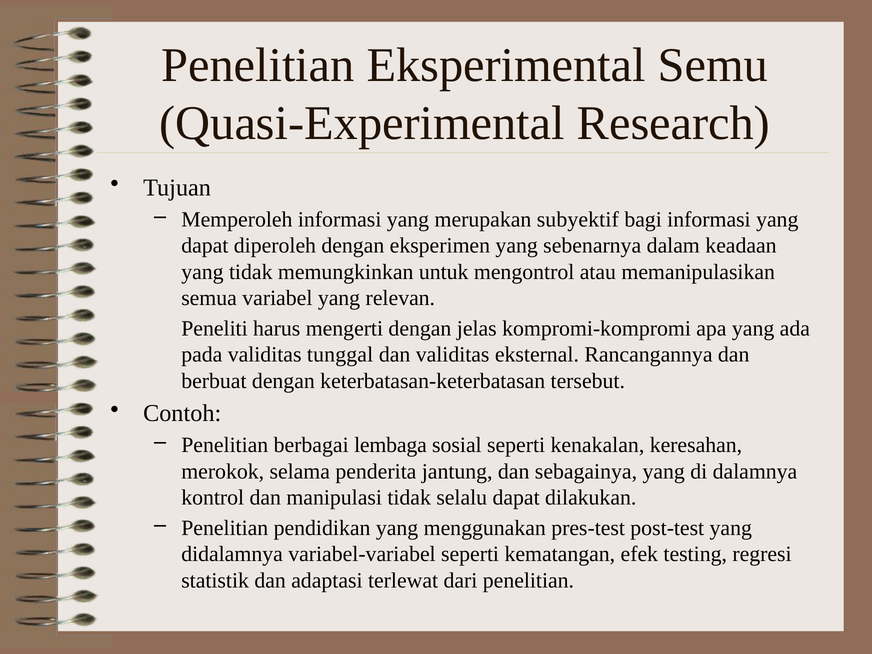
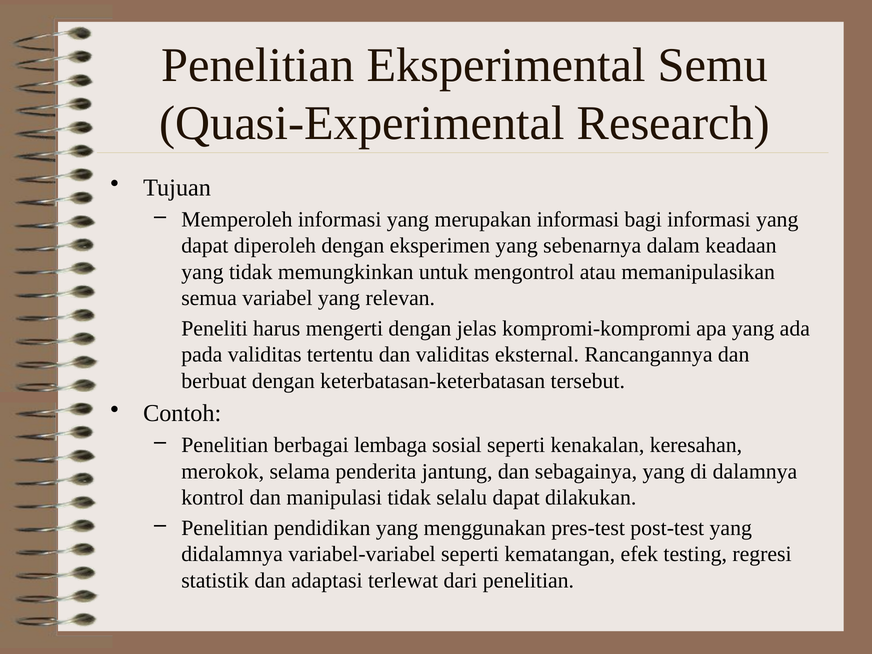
merupakan subyektif: subyektif -> informasi
tunggal: tunggal -> tertentu
